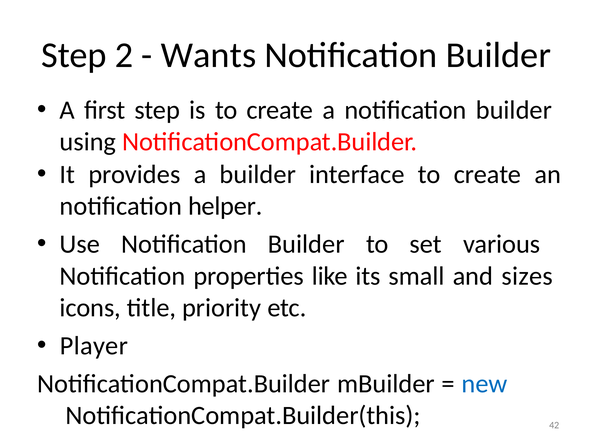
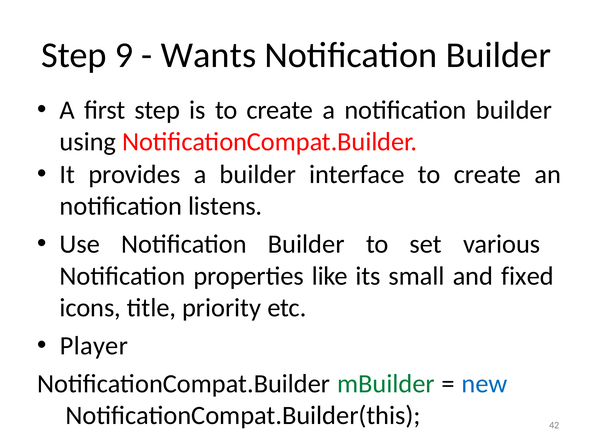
2: 2 -> 9
helper: helper -> listens
sizes: sizes -> fixed
mBuilder colour: black -> green
